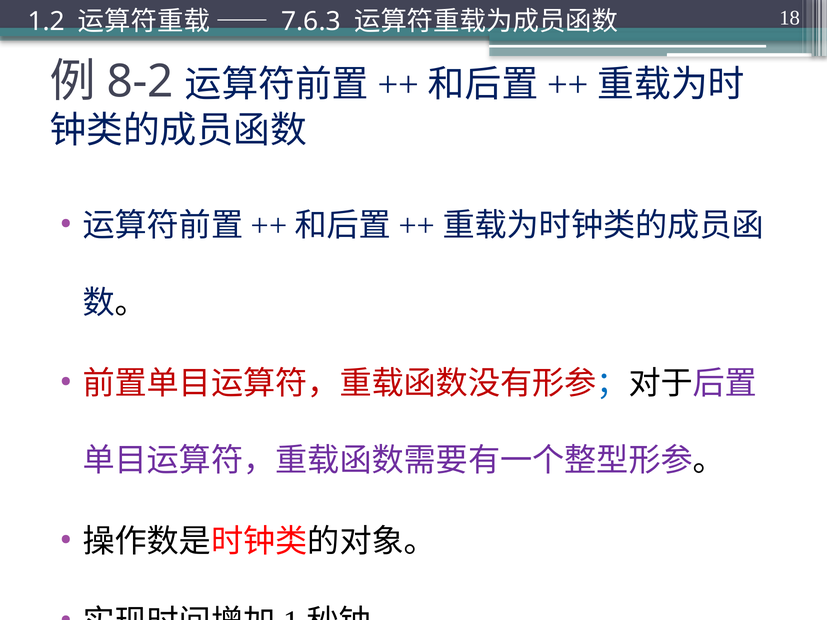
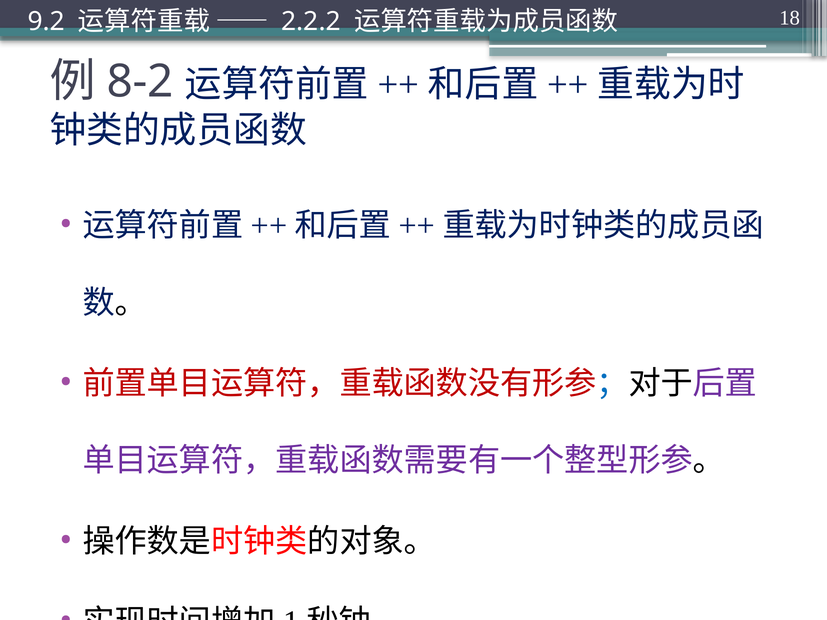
1.2: 1.2 -> 9.2
7.6.3: 7.6.3 -> 2.2.2
